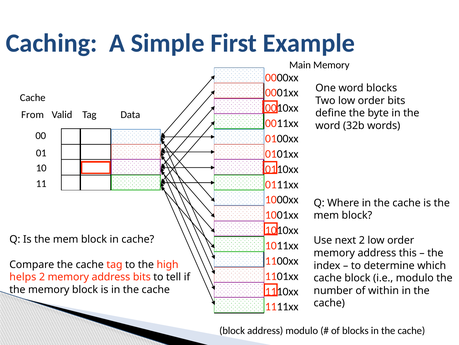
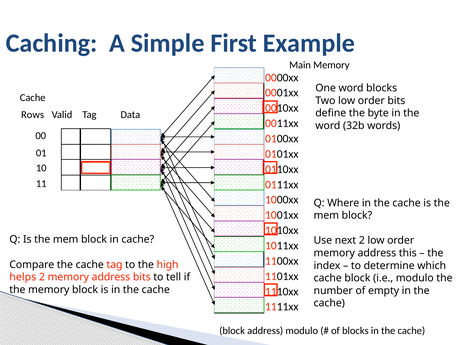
From: From -> Rows
within: within -> empty
